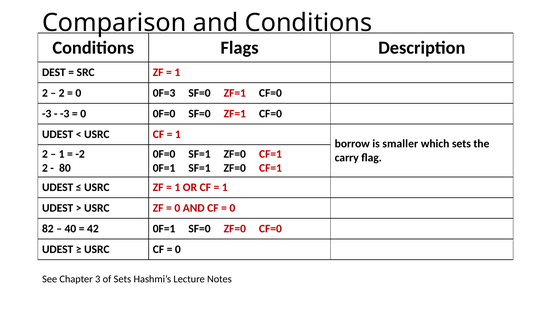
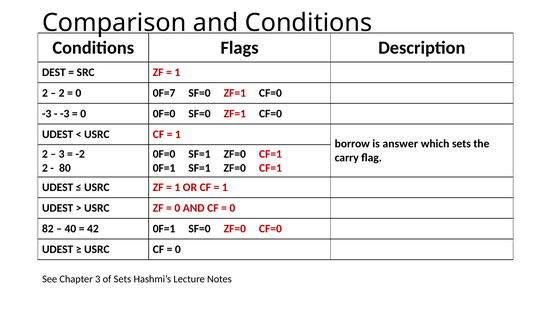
0F=3: 0F=3 -> 0F=7
smaller: smaller -> answer
1 at (62, 154): 1 -> 3
